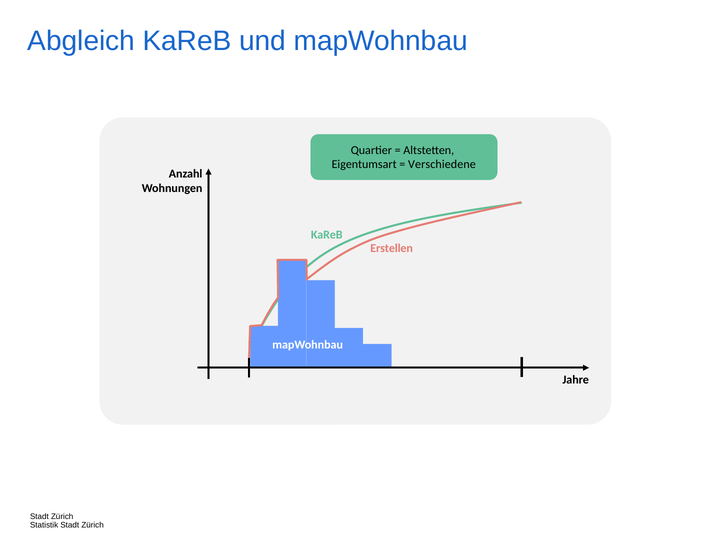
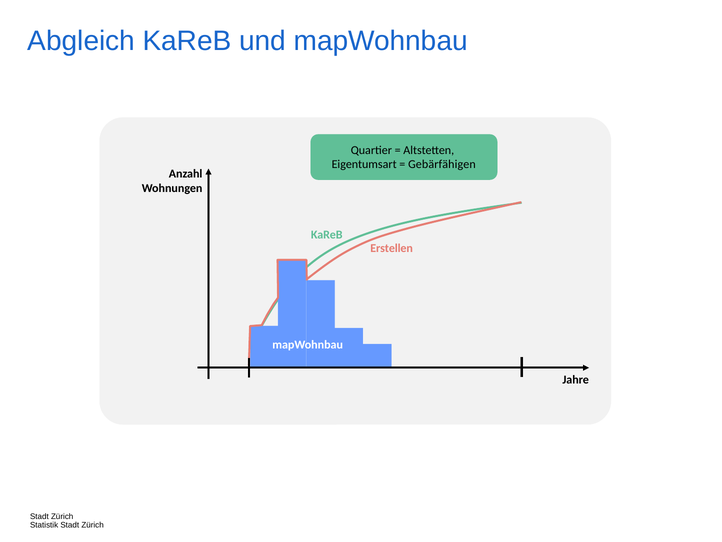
Verschiedene: Verschiedene -> Gebärfähigen
